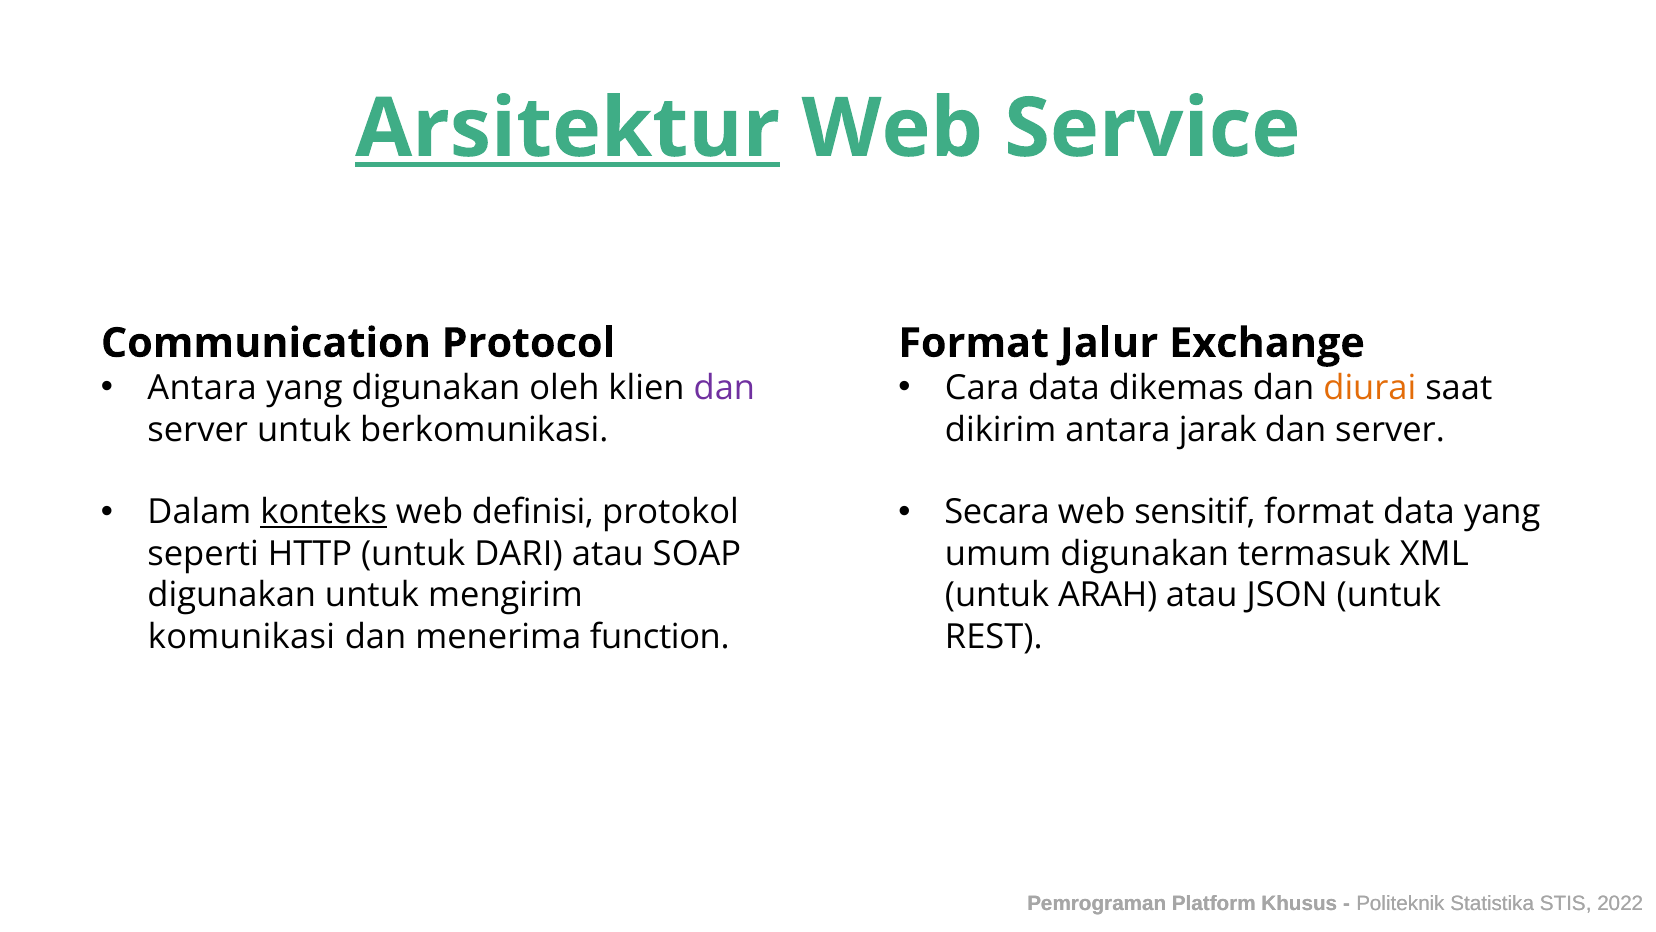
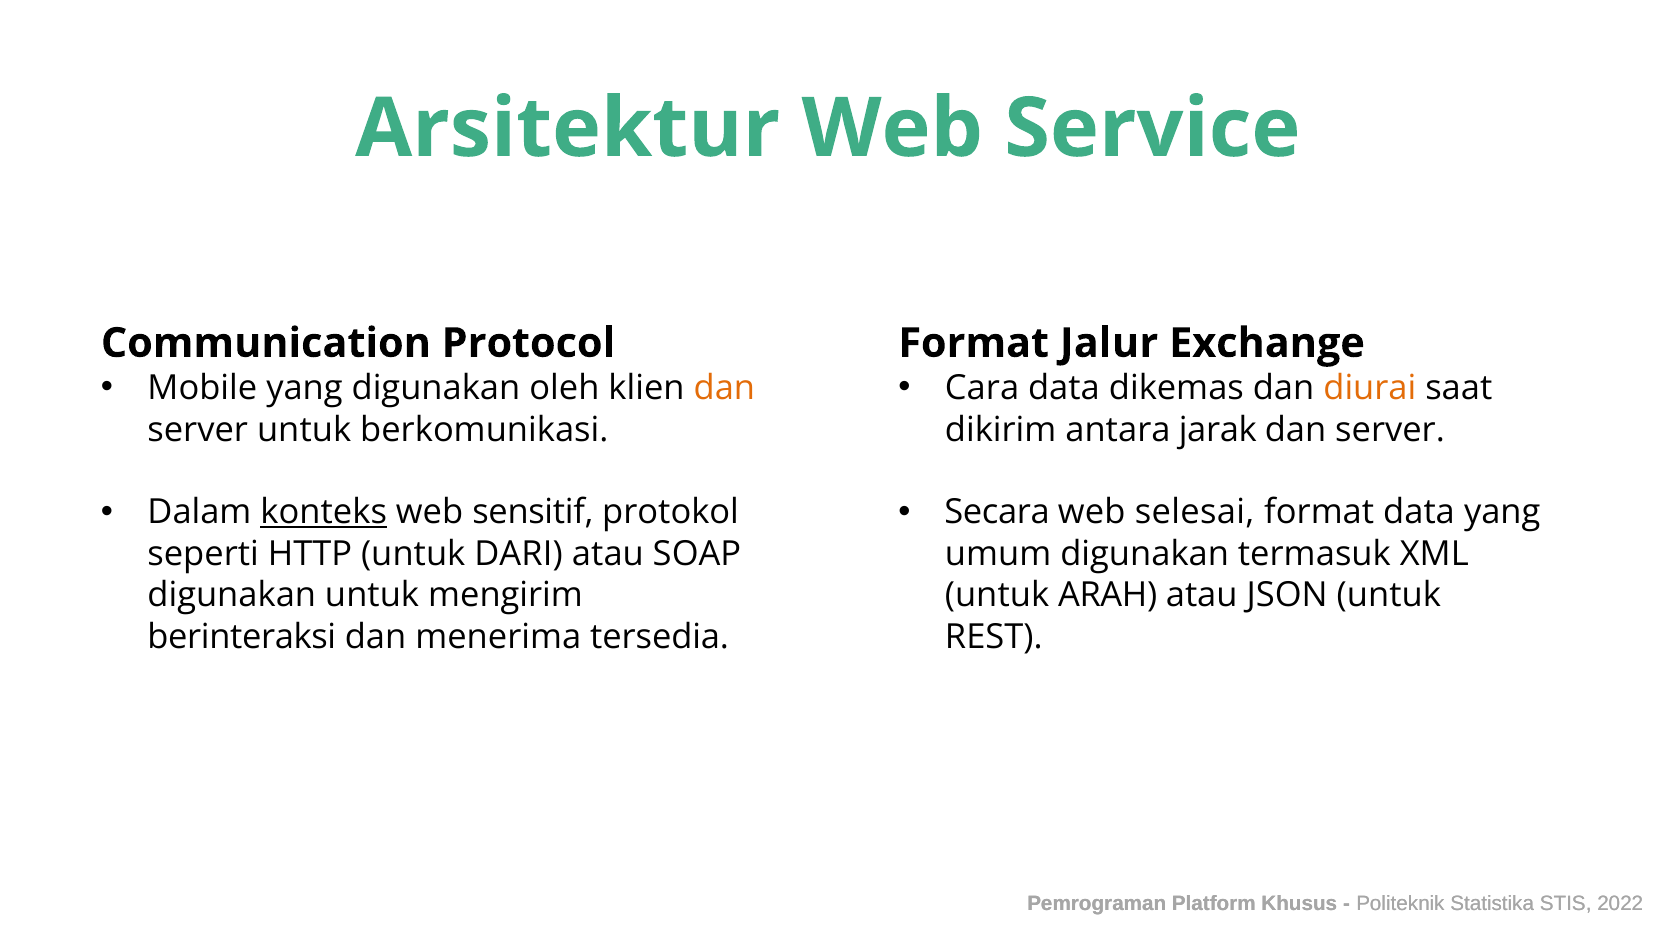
Arsitektur underline: present -> none
Antara at (202, 388): Antara -> Mobile
dan at (724, 388) colour: purple -> orange
definisi: definisi -> sensitif
sensitif: sensitif -> selesai
komunikasi: komunikasi -> berinteraksi
function: function -> tersedia
